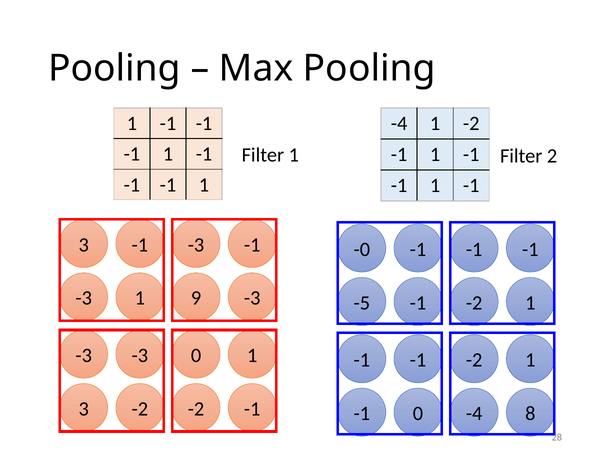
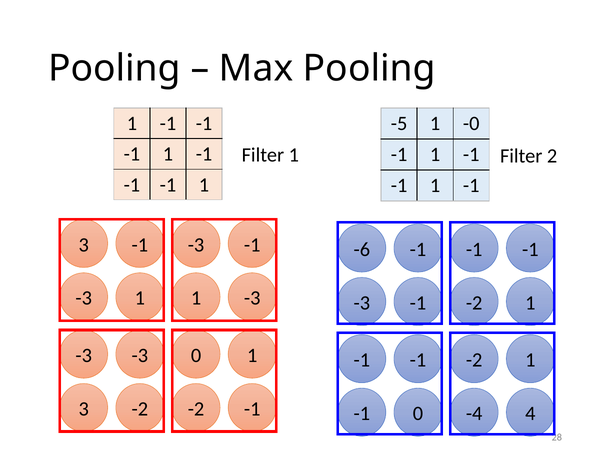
-4 at (399, 124): -4 -> -5
1 -2: -2 -> -0
-0: -0 -> -6
1 9: 9 -> 1
-5 at (362, 303): -5 -> -3
8: 8 -> 4
